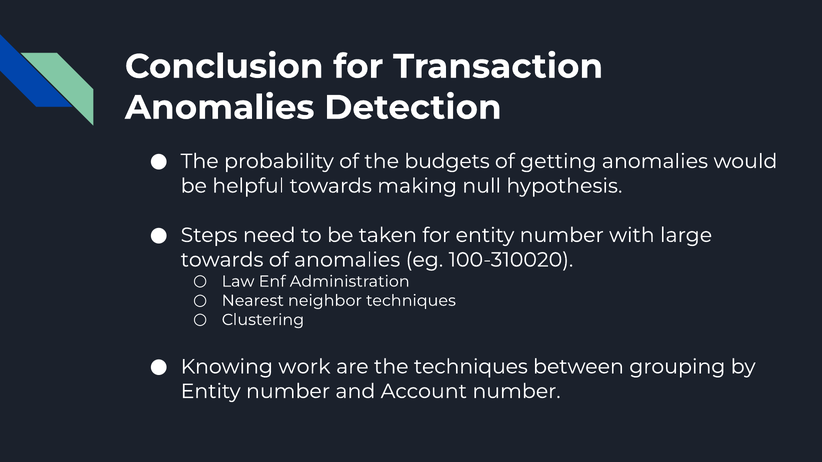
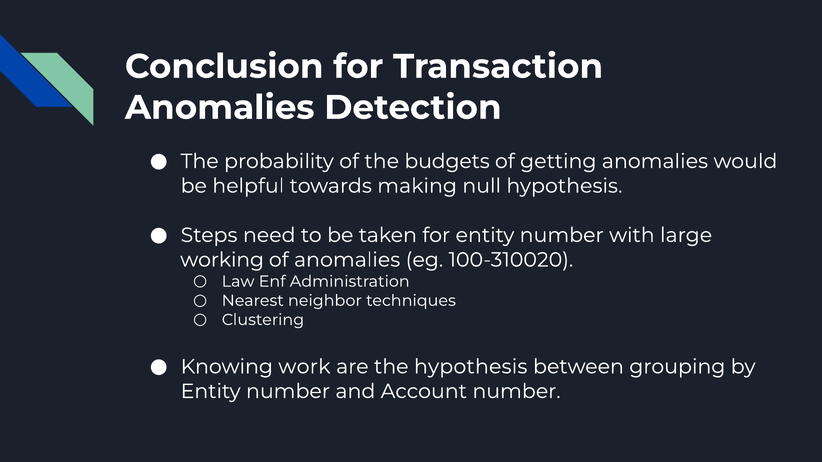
towards at (222, 260): towards -> working
the techniques: techniques -> hypothesis
